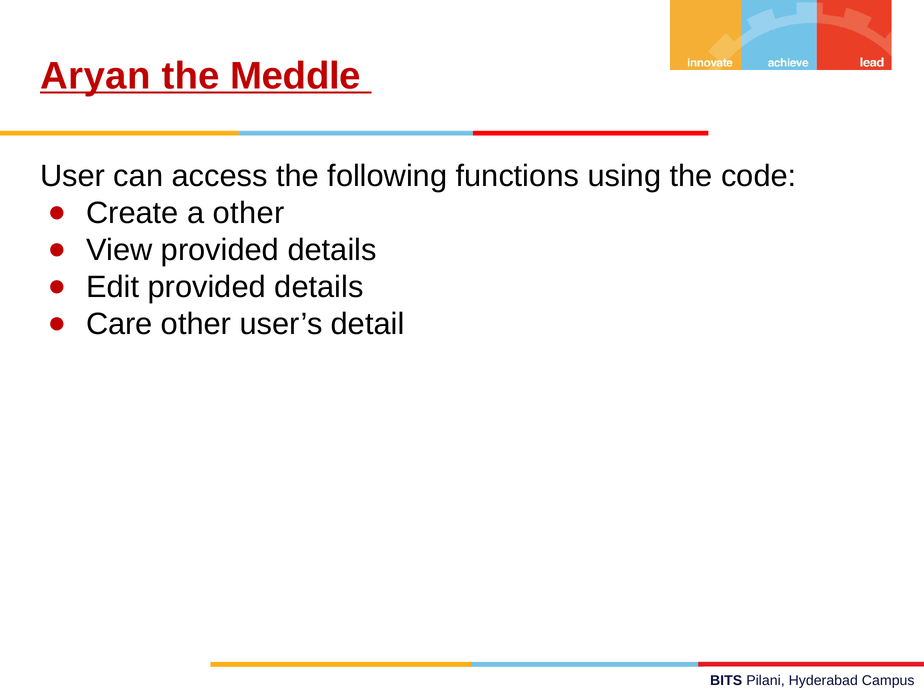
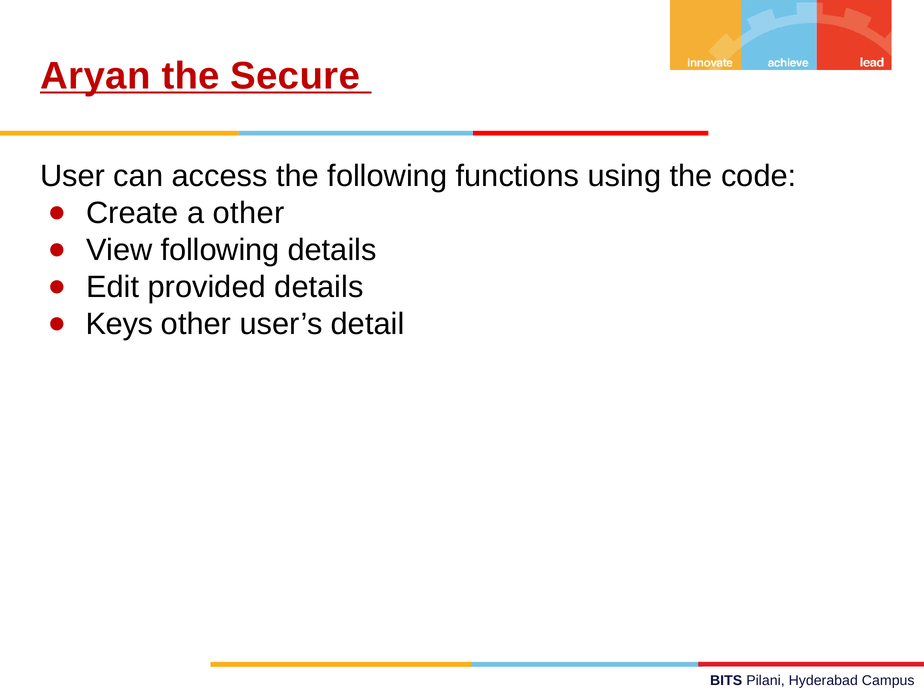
Meddle: Meddle -> Secure
View provided: provided -> following
Care: Care -> Keys
